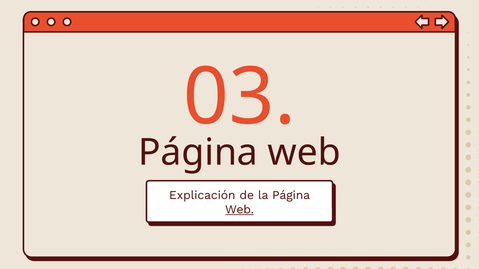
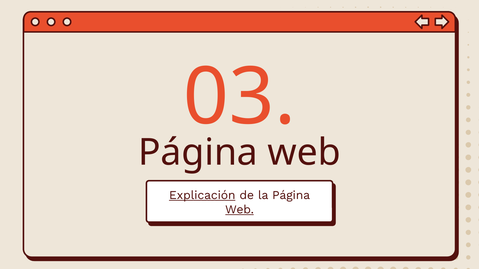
Explicación underline: none -> present
